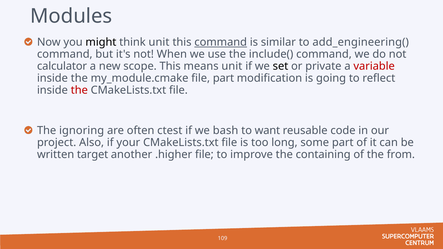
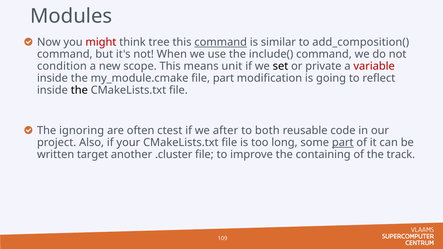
might colour: black -> red
think unit: unit -> tree
add_engineering(: add_engineering( -> add_composition(
calculator: calculator -> condition
the at (79, 90) colour: red -> black
bash: bash -> after
want: want -> both
part at (343, 143) underline: none -> present
.higher: .higher -> .cluster
from: from -> track
